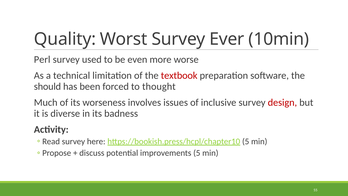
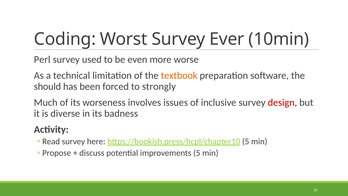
Quality: Quality -> Coding
textbook colour: red -> orange
thought: thought -> strongly
